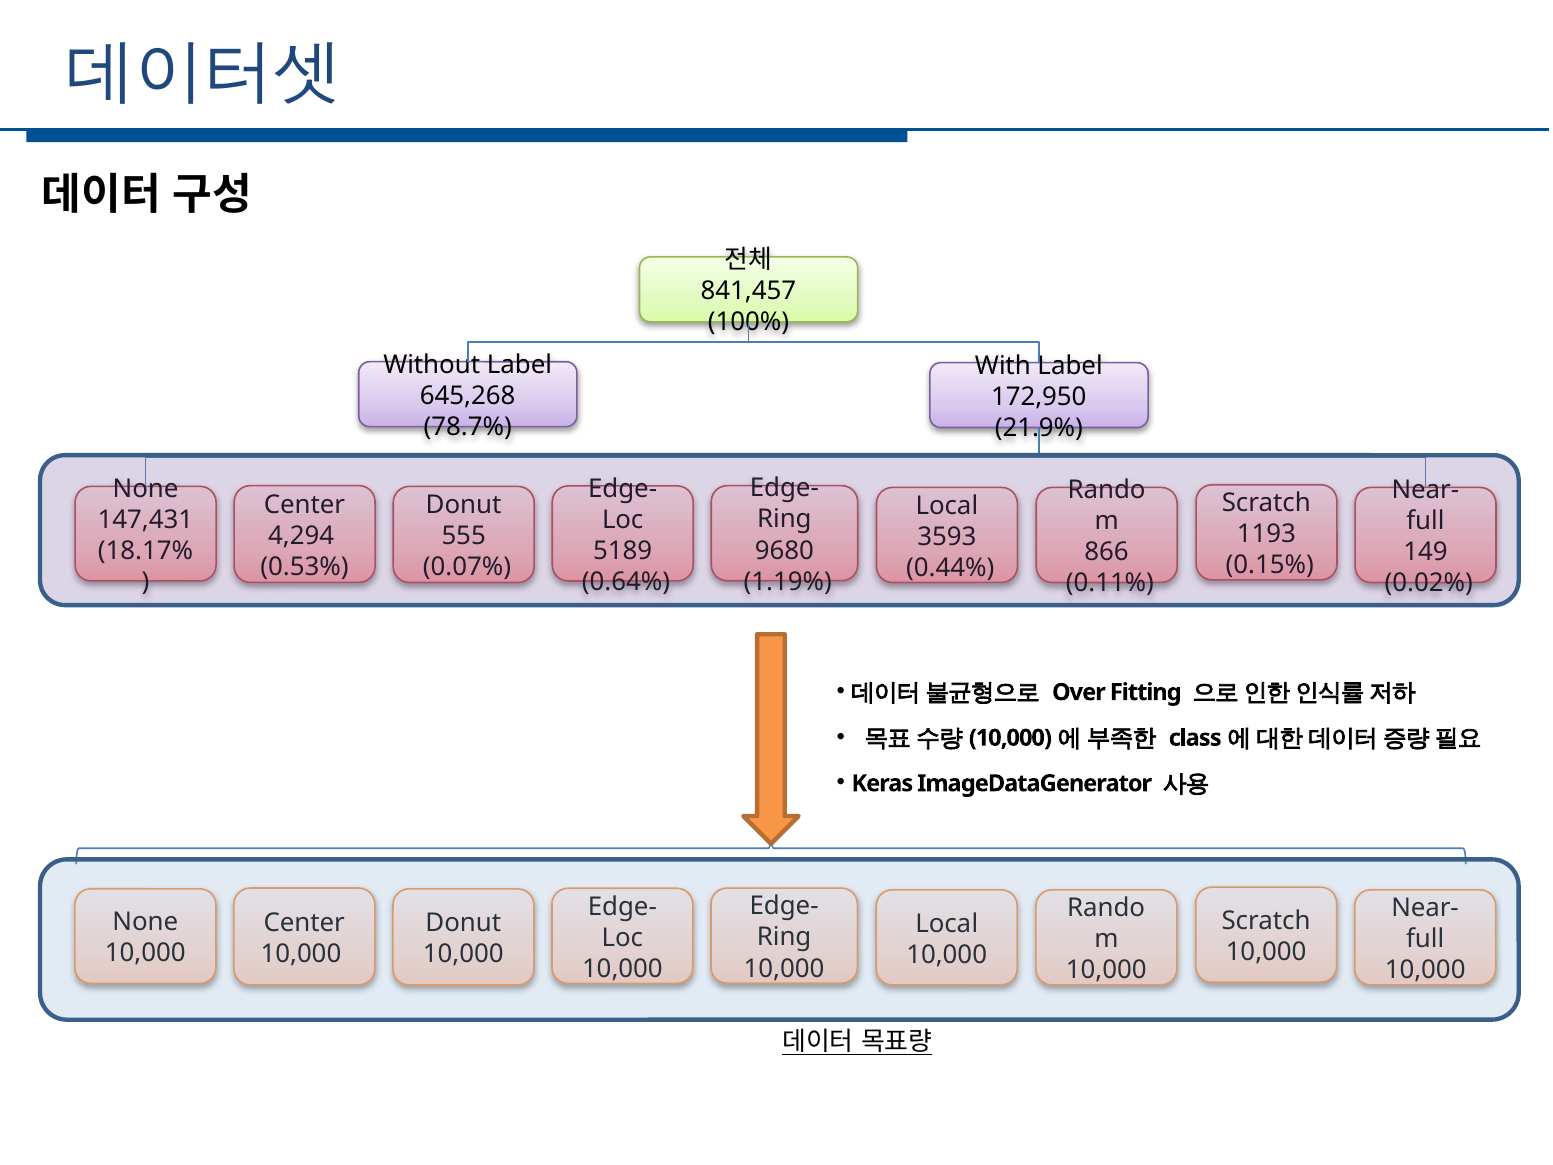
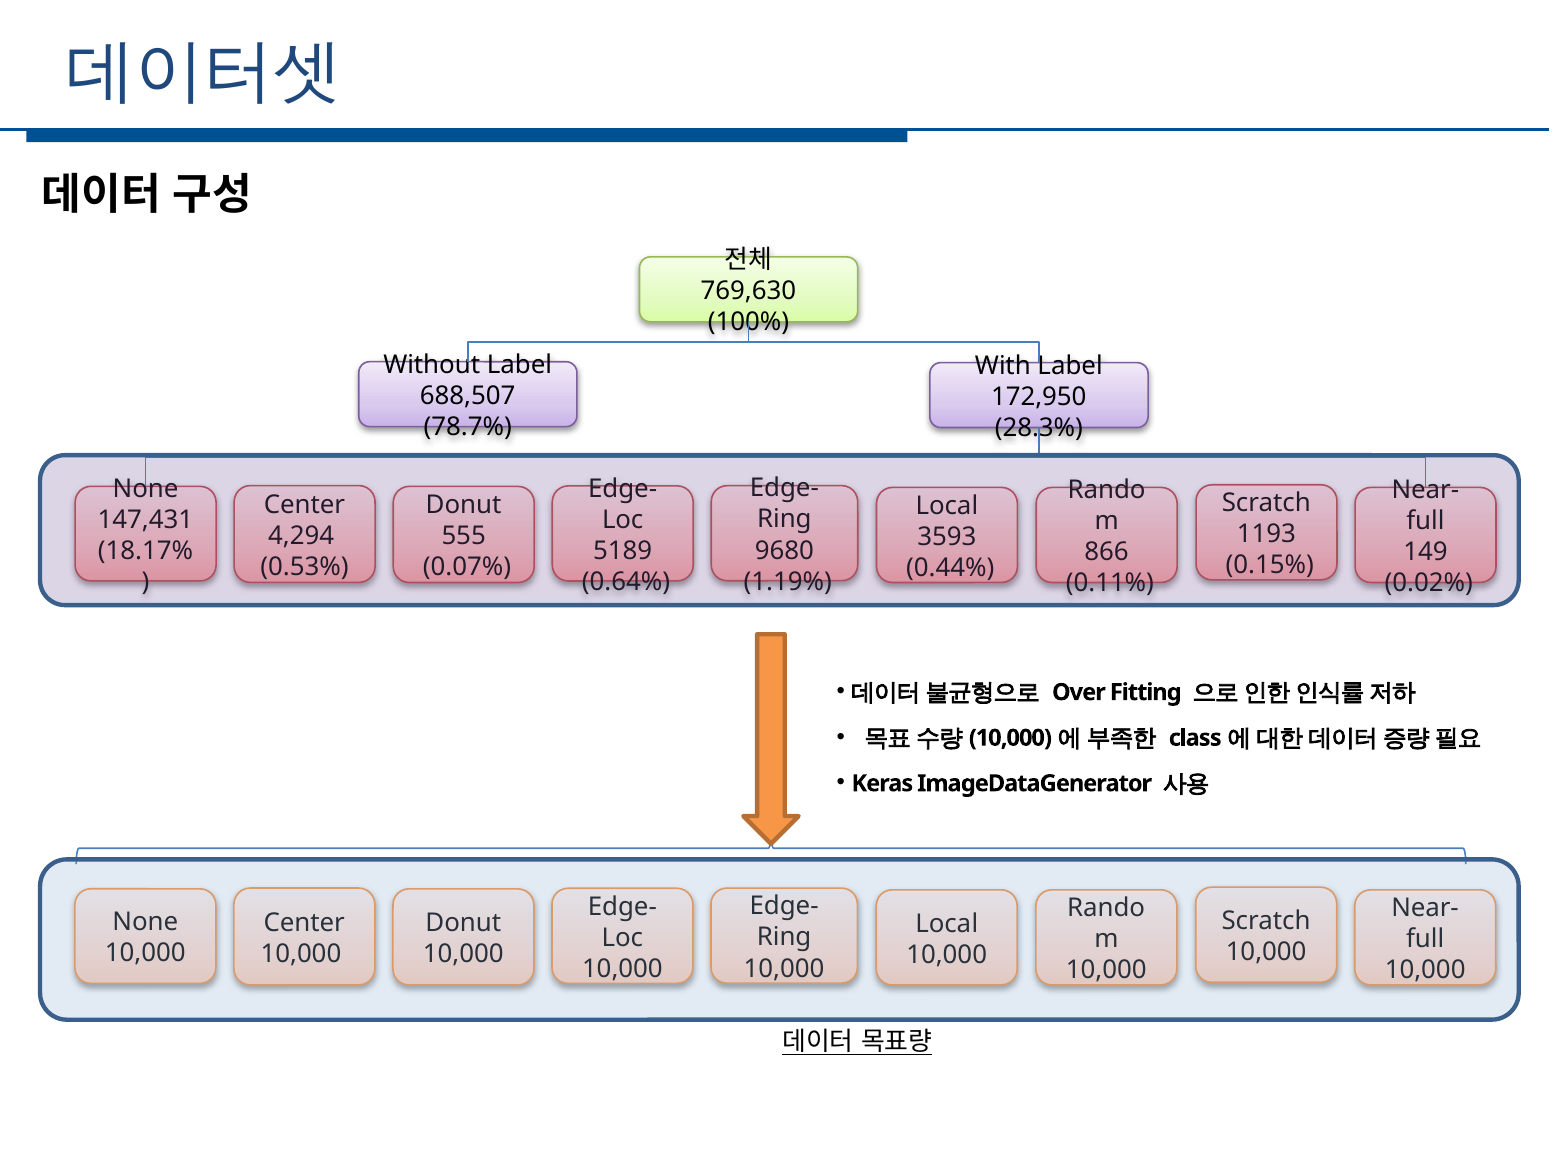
841,457: 841,457 -> 769,630
645,268: 645,268 -> 688,507
21.9%: 21.9% -> 28.3%
